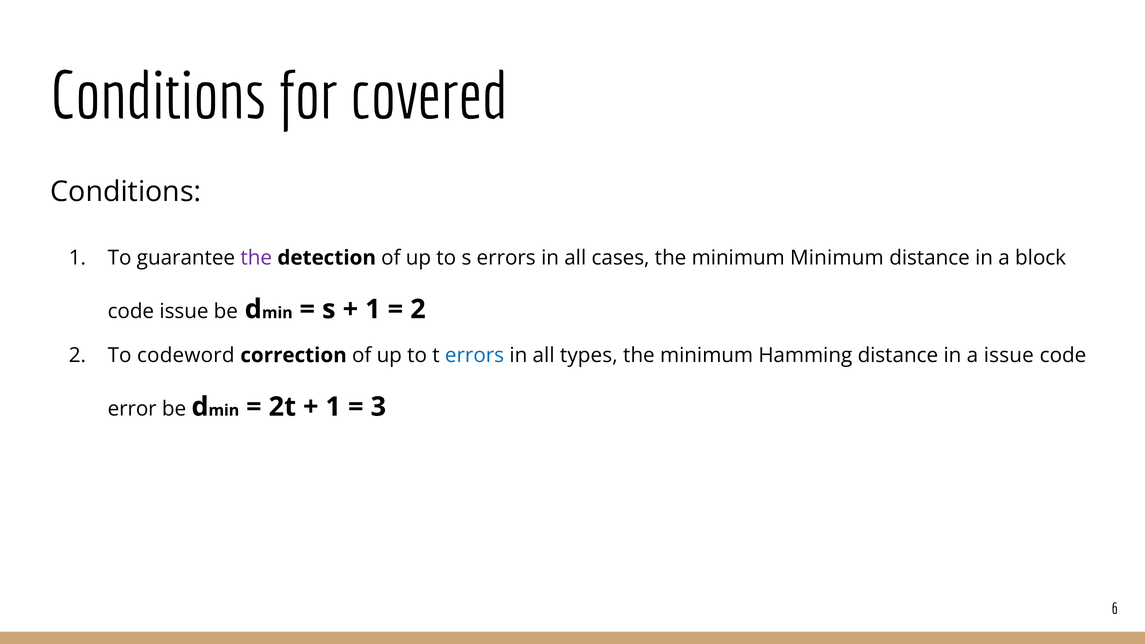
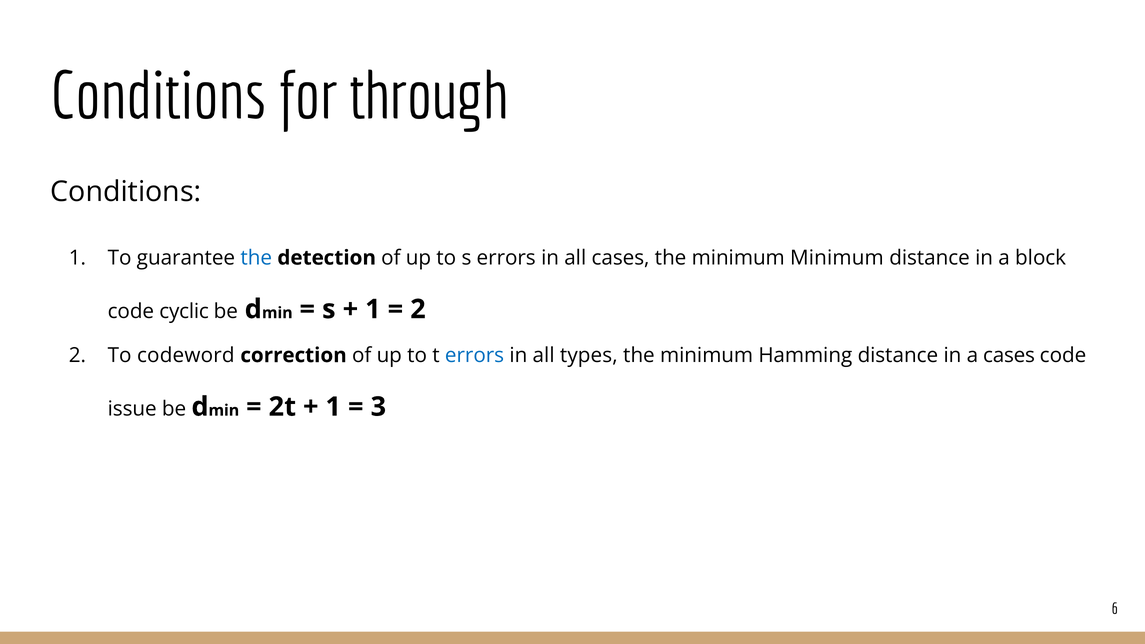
covered: covered -> through
the at (256, 258) colour: purple -> blue
code issue: issue -> cyclic
a issue: issue -> cases
error: error -> issue
